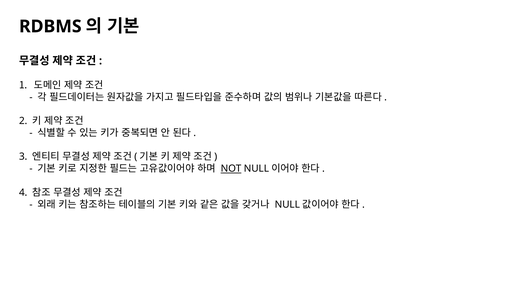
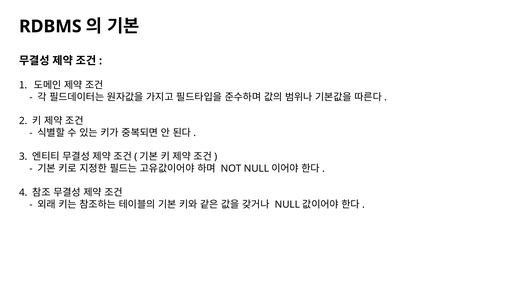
NOT underline: present -> none
